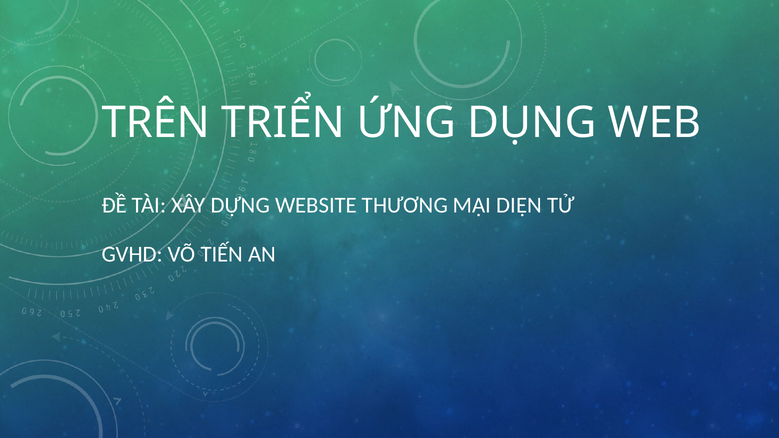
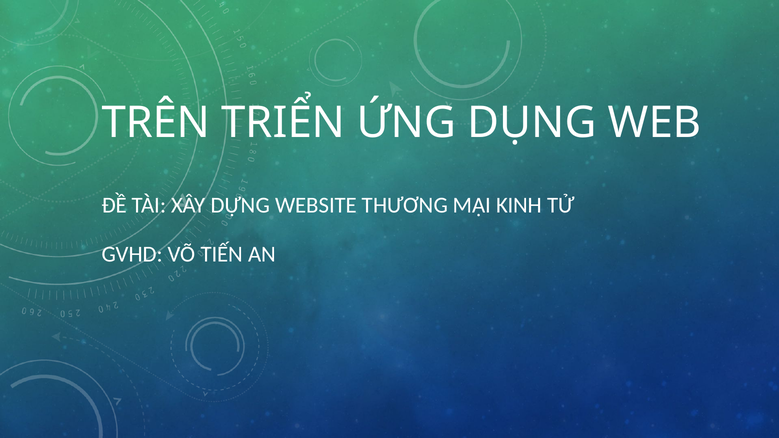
DIỆN: DIỆN -> KINH
